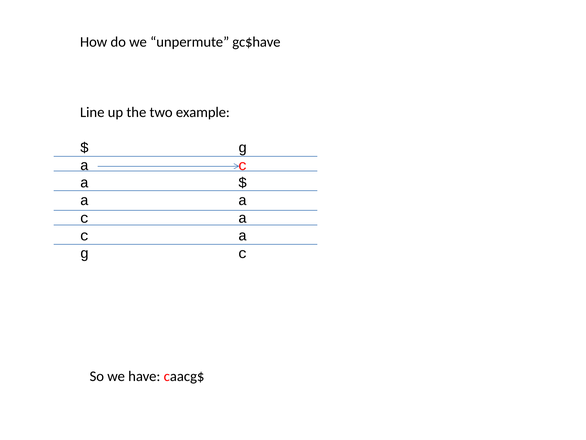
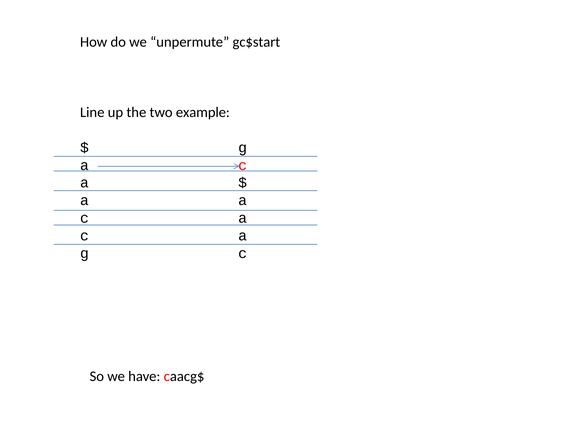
gc$have: gc$have -> gc$start
